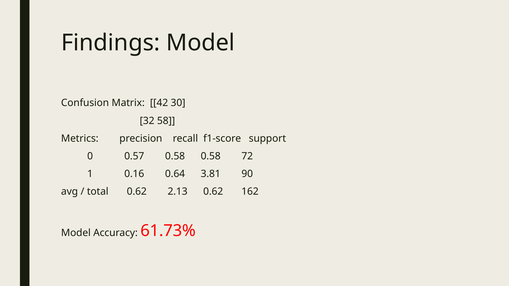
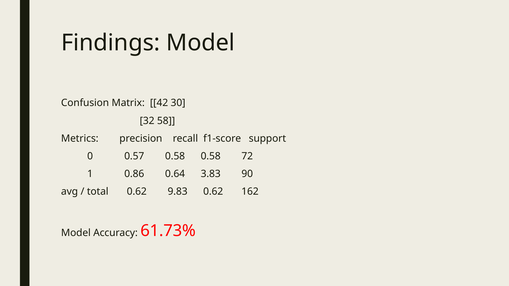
0.16: 0.16 -> 0.86
3.81: 3.81 -> 3.83
2.13: 2.13 -> 9.83
